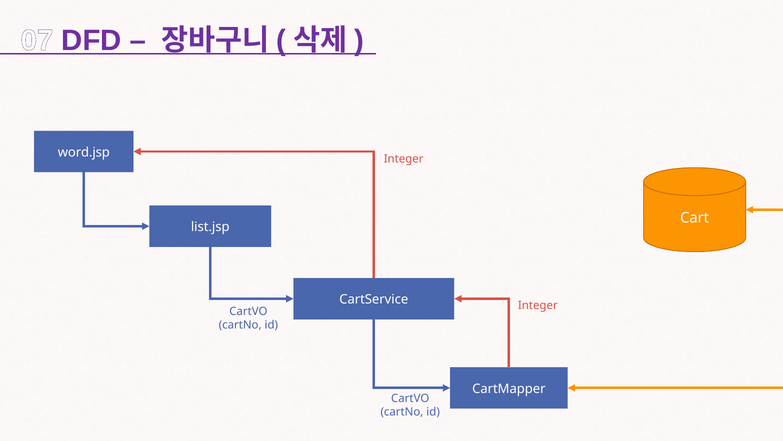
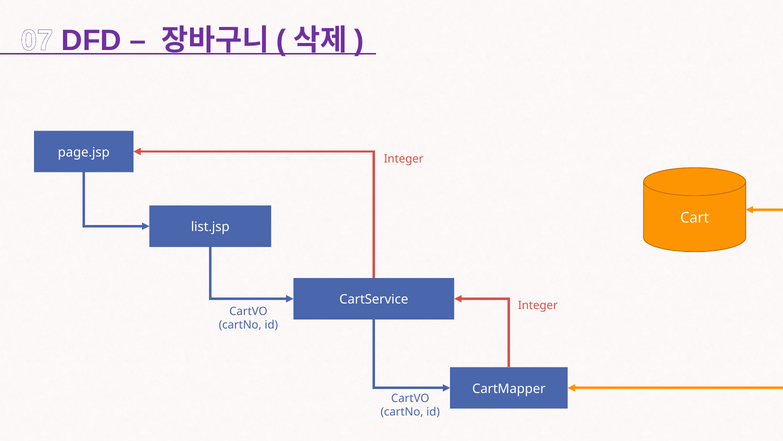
word.jsp: word.jsp -> page.jsp
